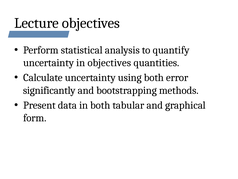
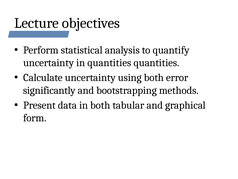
in objectives: objectives -> quantities
